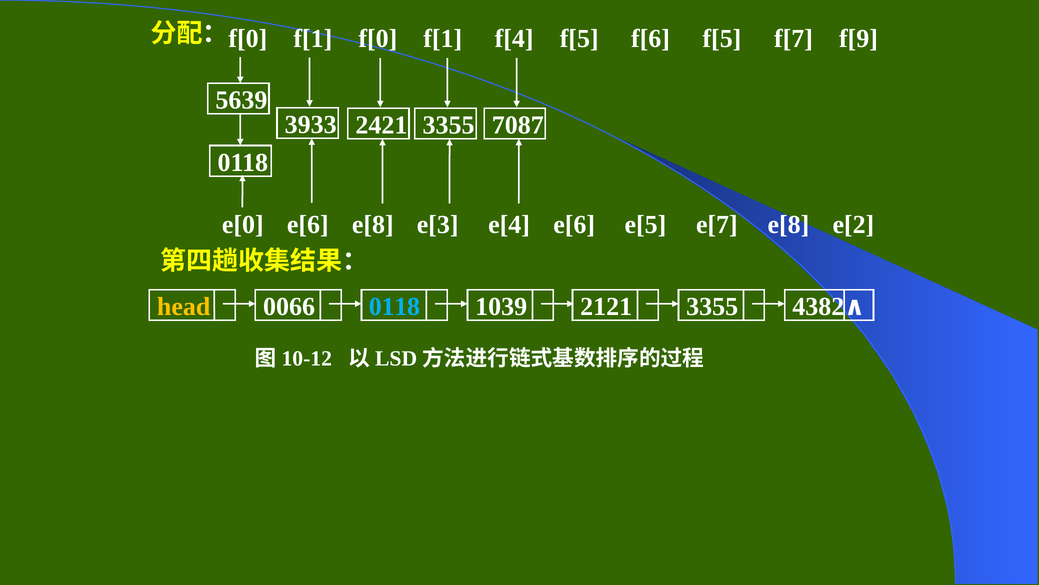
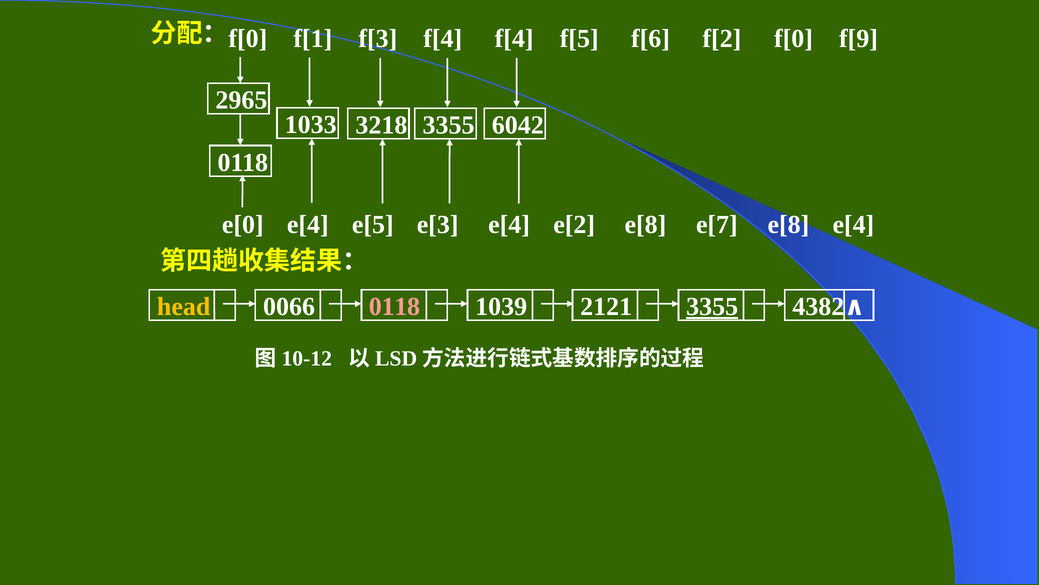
f[0 f[0: f[0 -> f[3
f[1 at (443, 39): f[1 -> f[4
f[5 f[5: f[5 -> f[2
f[6 f[7: f[7 -> f[0
5639: 5639 -> 2965
3933: 3933 -> 1033
2421: 2421 -> 3218
7087: 7087 -> 6042
e[6 at (308, 224): e[6 -> e[4
e[0 e[8: e[8 -> e[5
e[3 e[6: e[6 -> e[2
e[5 at (645, 224): e[5 -> e[8
e[8 e[2: e[2 -> e[4
0118 at (394, 307) colour: light blue -> pink
3355 at (712, 307) underline: none -> present
